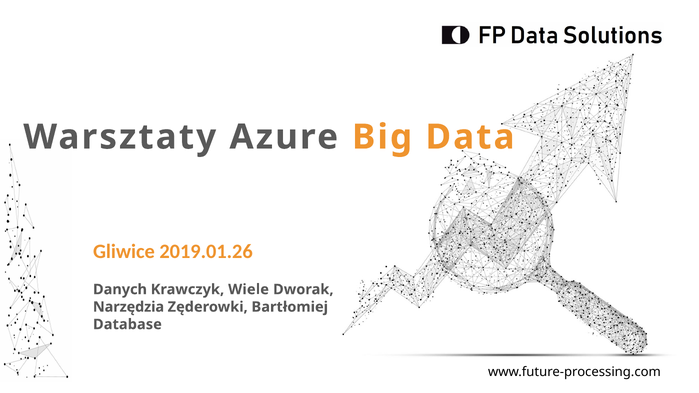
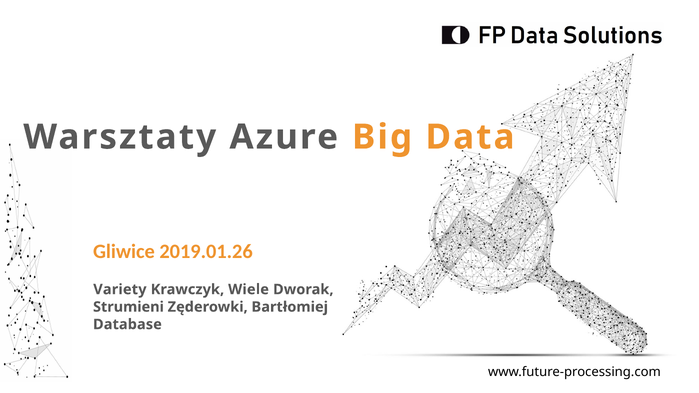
Danych: Danych -> Variety
Narzędzia: Narzędzia -> Strumieni
